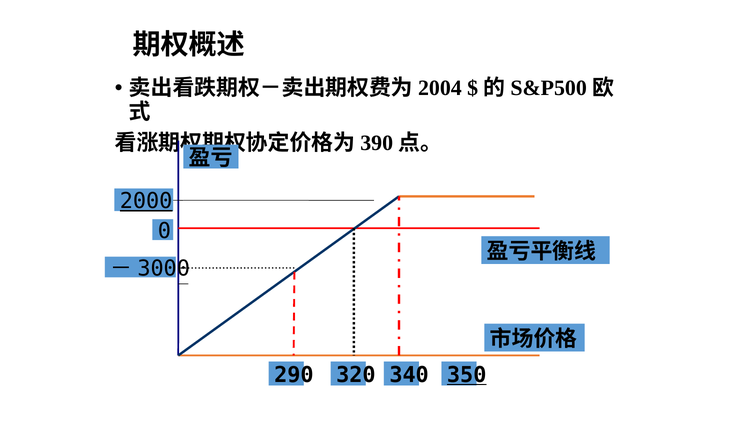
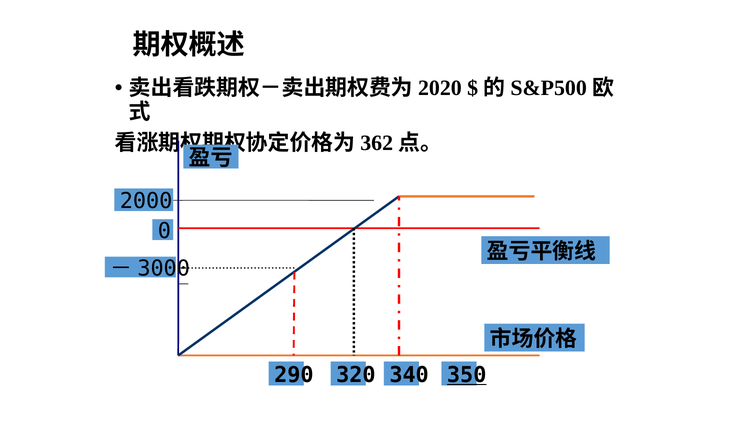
2004: 2004 -> 2020
390: 390 -> 362
2000 underline: present -> none
